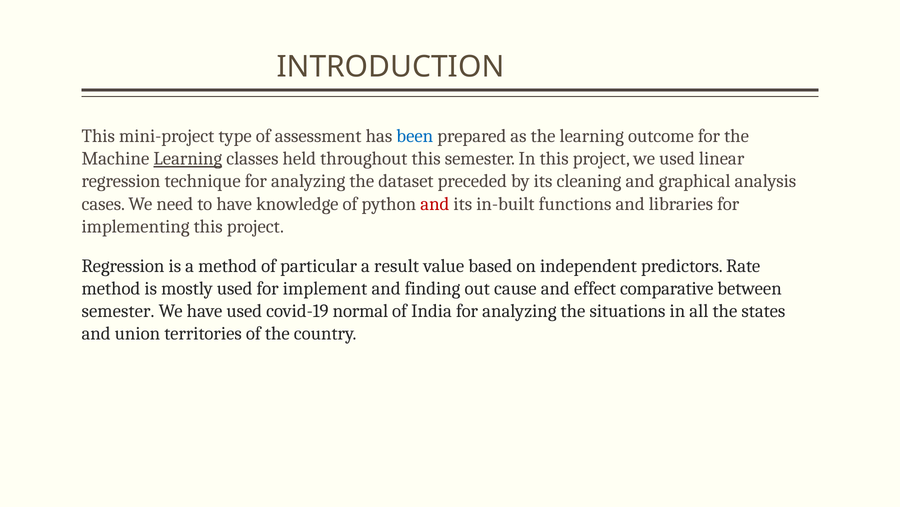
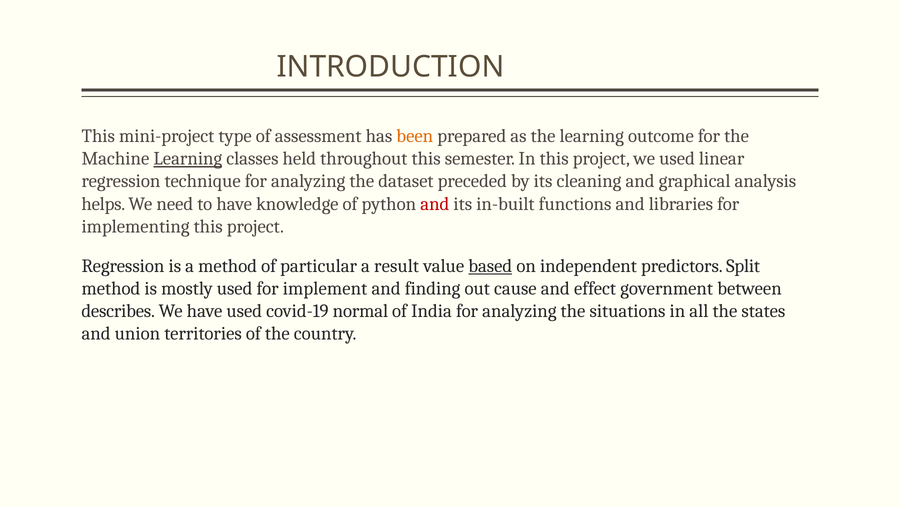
been colour: blue -> orange
cases: cases -> helps
based underline: none -> present
Rate: Rate -> Split
comparative: comparative -> government
semester at (118, 311): semester -> describes
